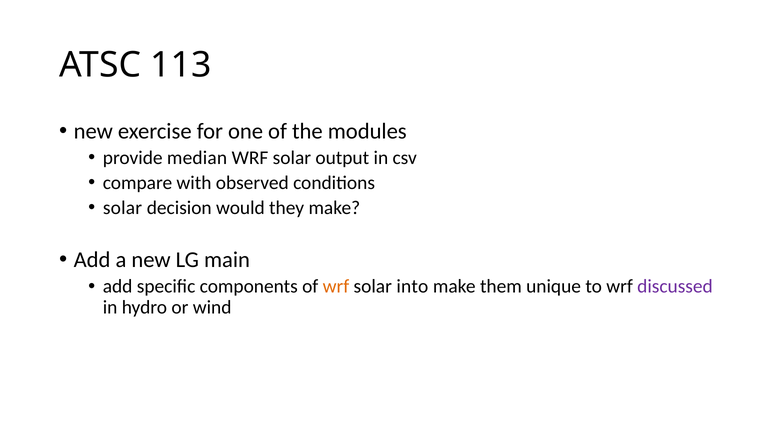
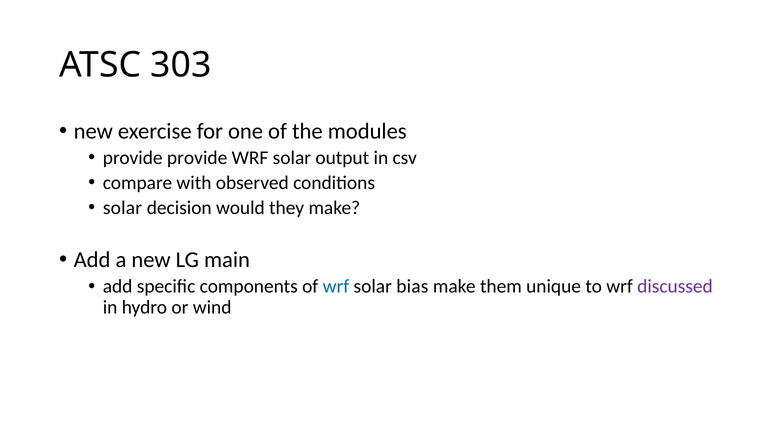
113: 113 -> 303
provide median: median -> provide
wrf at (336, 287) colour: orange -> blue
into: into -> bias
